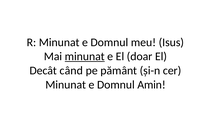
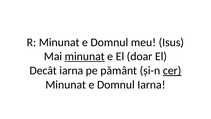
Decât când: când -> iarna
cer underline: none -> present
Domnul Amin: Amin -> Iarna
